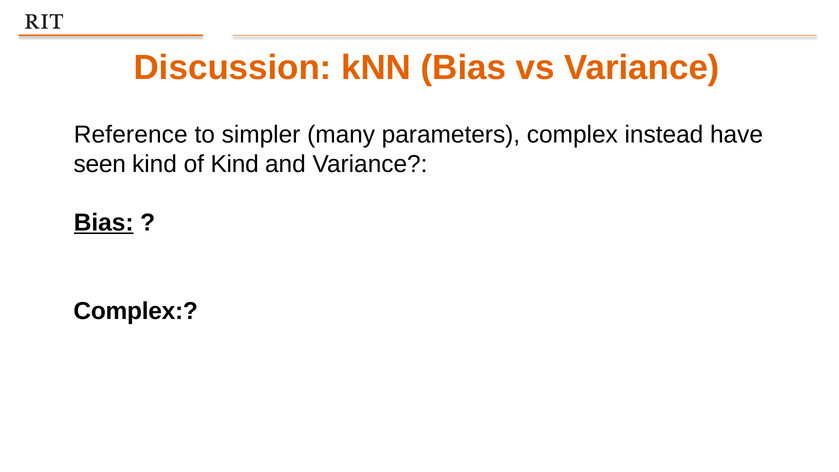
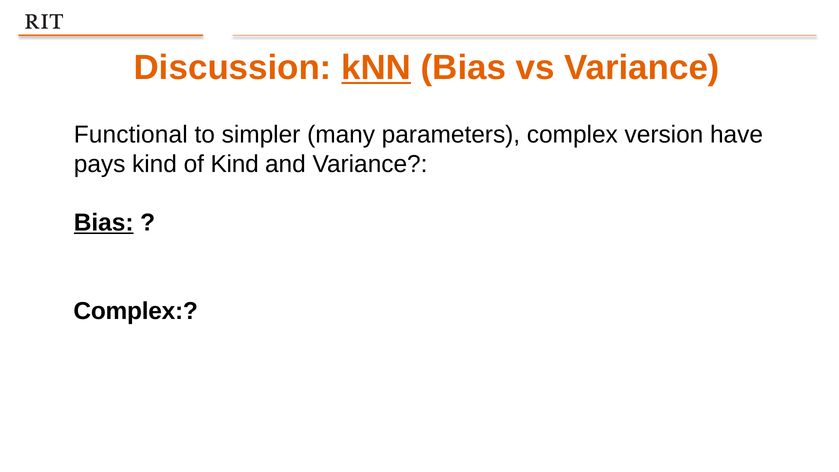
kNN underline: none -> present
Reference: Reference -> Functional
instead: instead -> version
seen: seen -> pays
